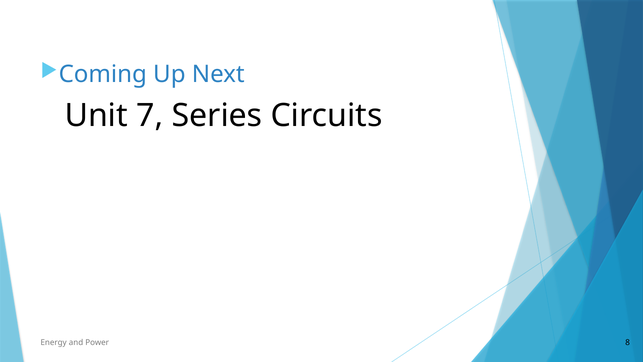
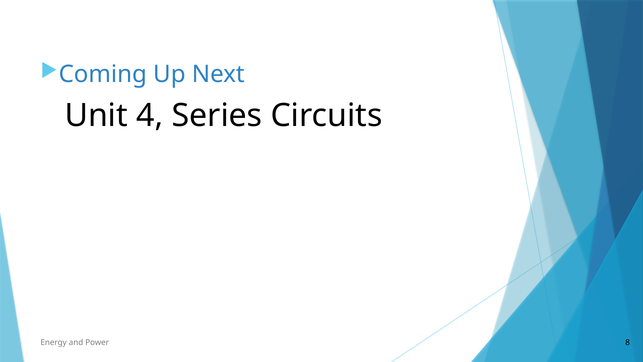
7: 7 -> 4
